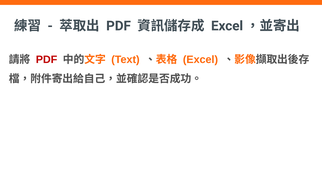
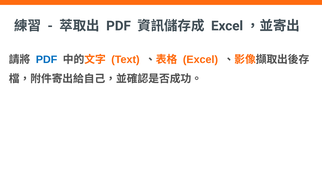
PDF at (47, 60) colour: red -> blue
